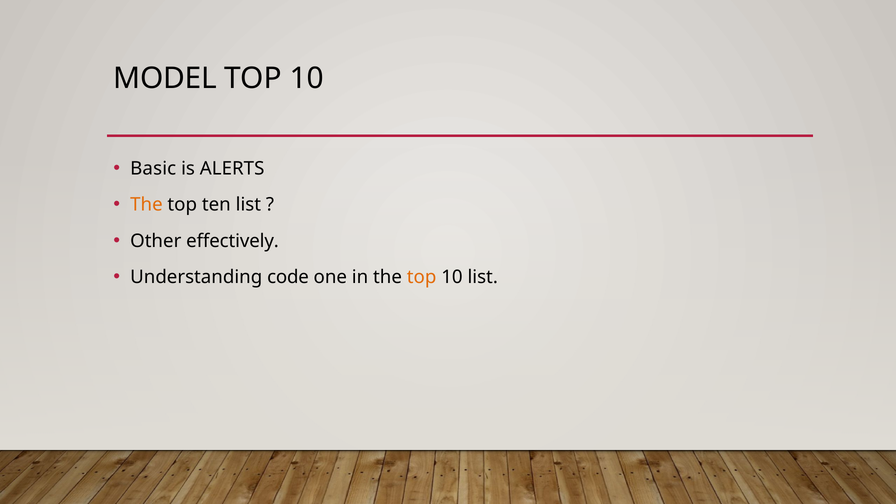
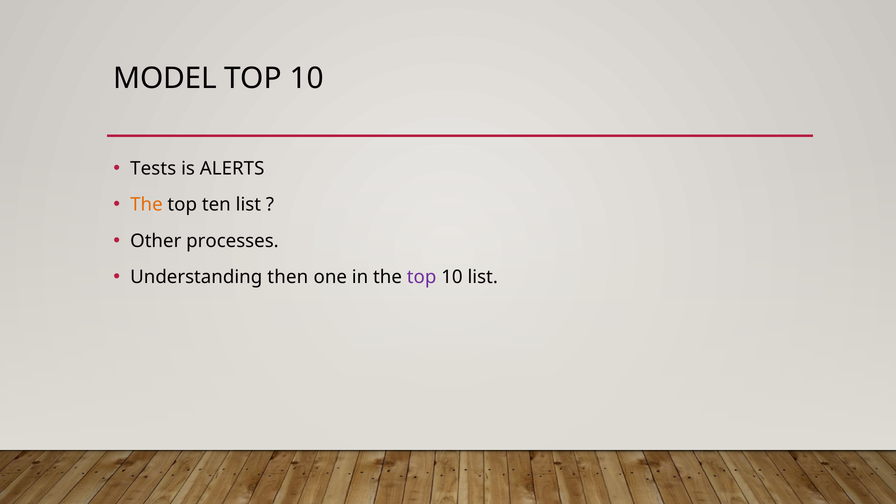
Basic: Basic -> Tests
effectively: effectively -> processes
code: code -> then
top at (422, 277) colour: orange -> purple
